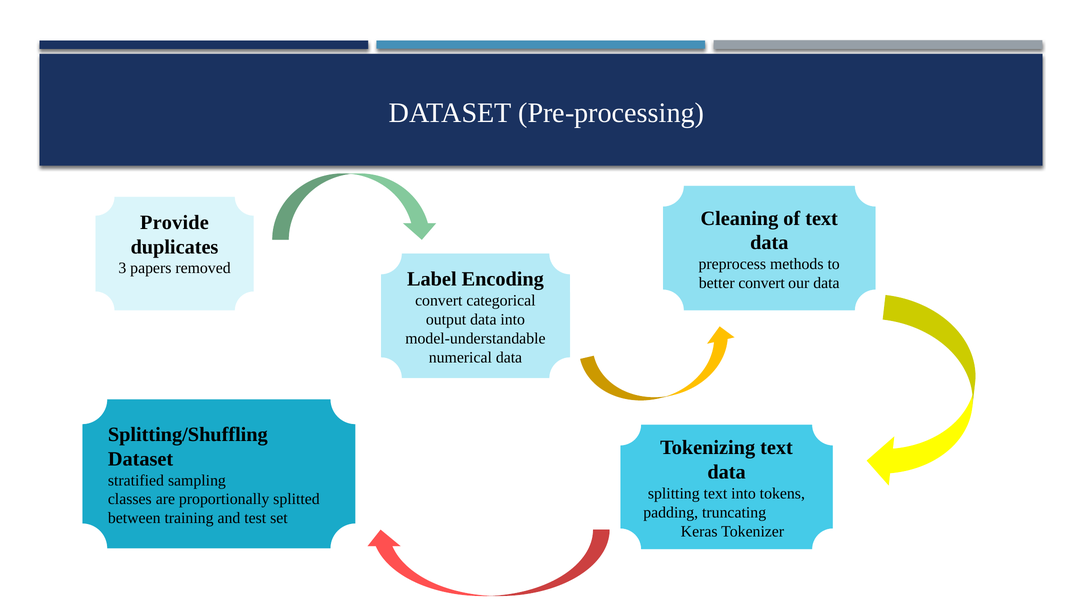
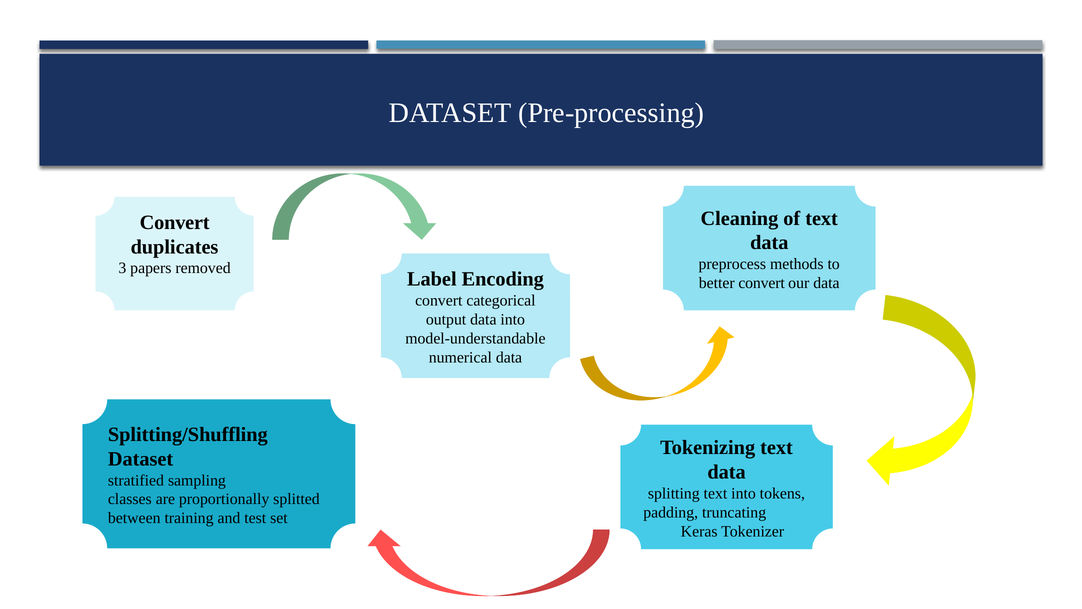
Provide at (174, 222): Provide -> Convert
